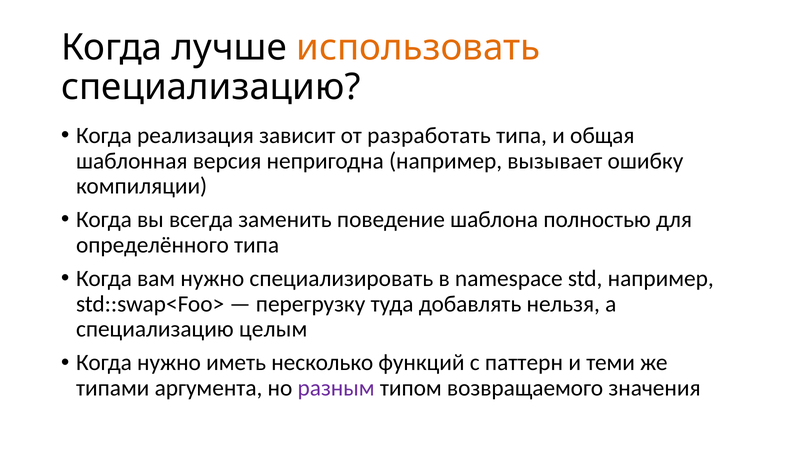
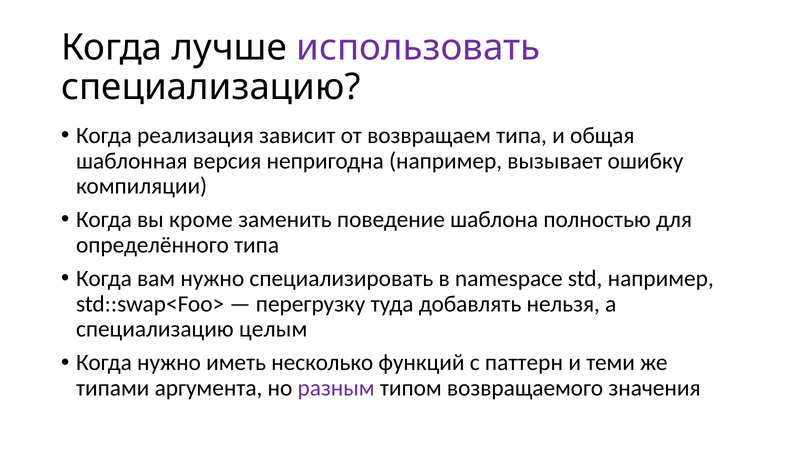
использовать colour: orange -> purple
разработать: разработать -> возвращаем
всегда: всегда -> кроме
